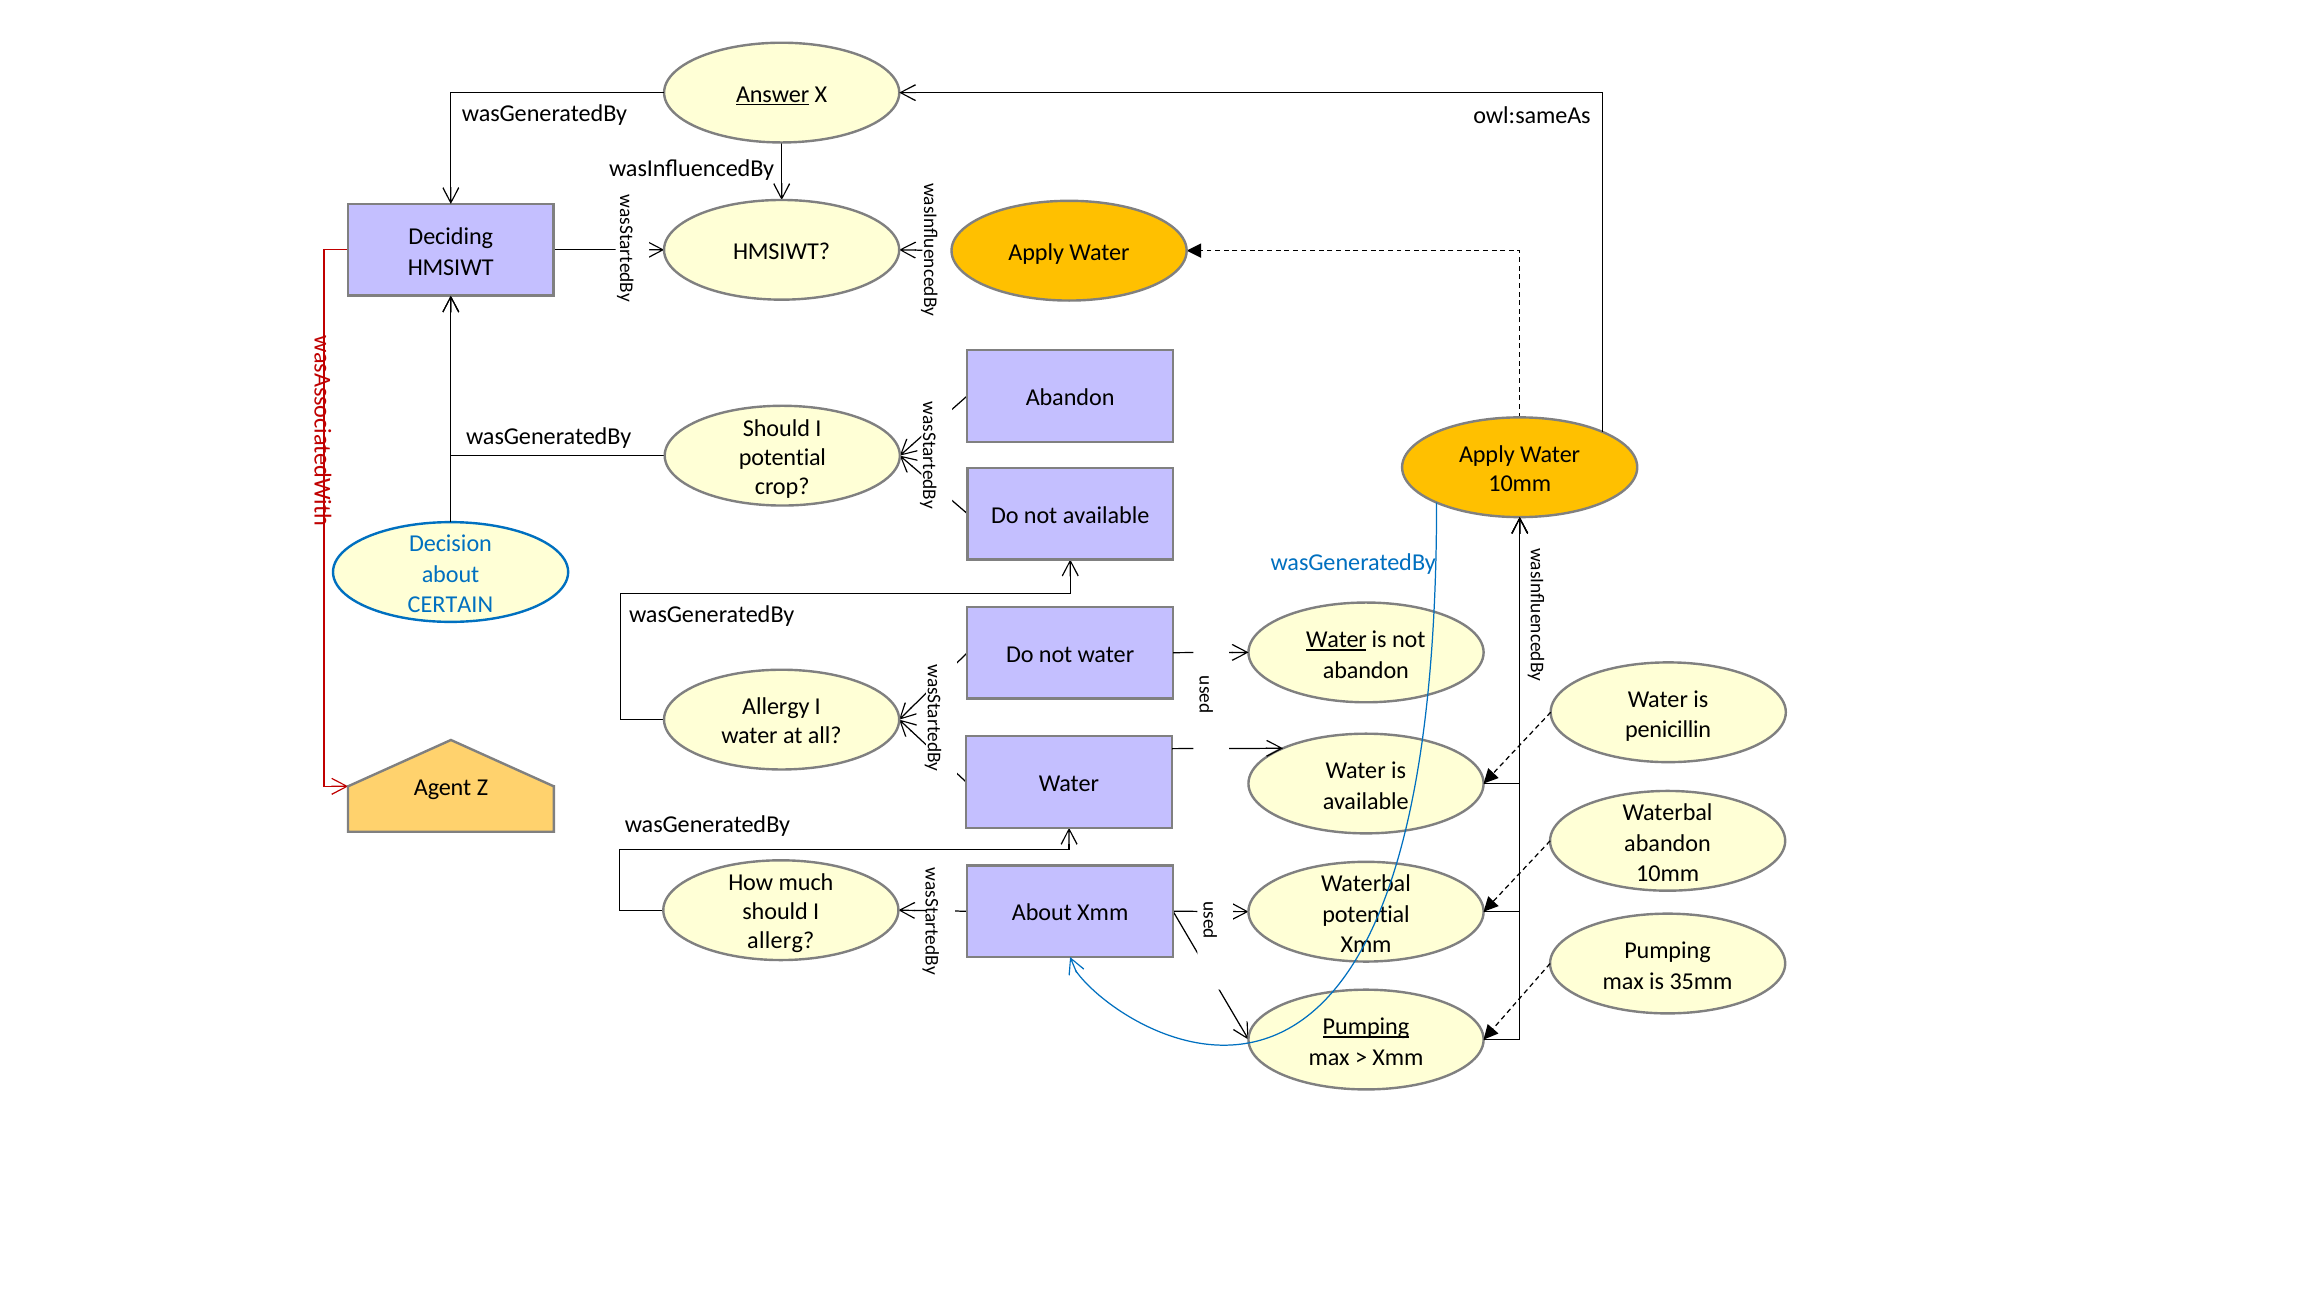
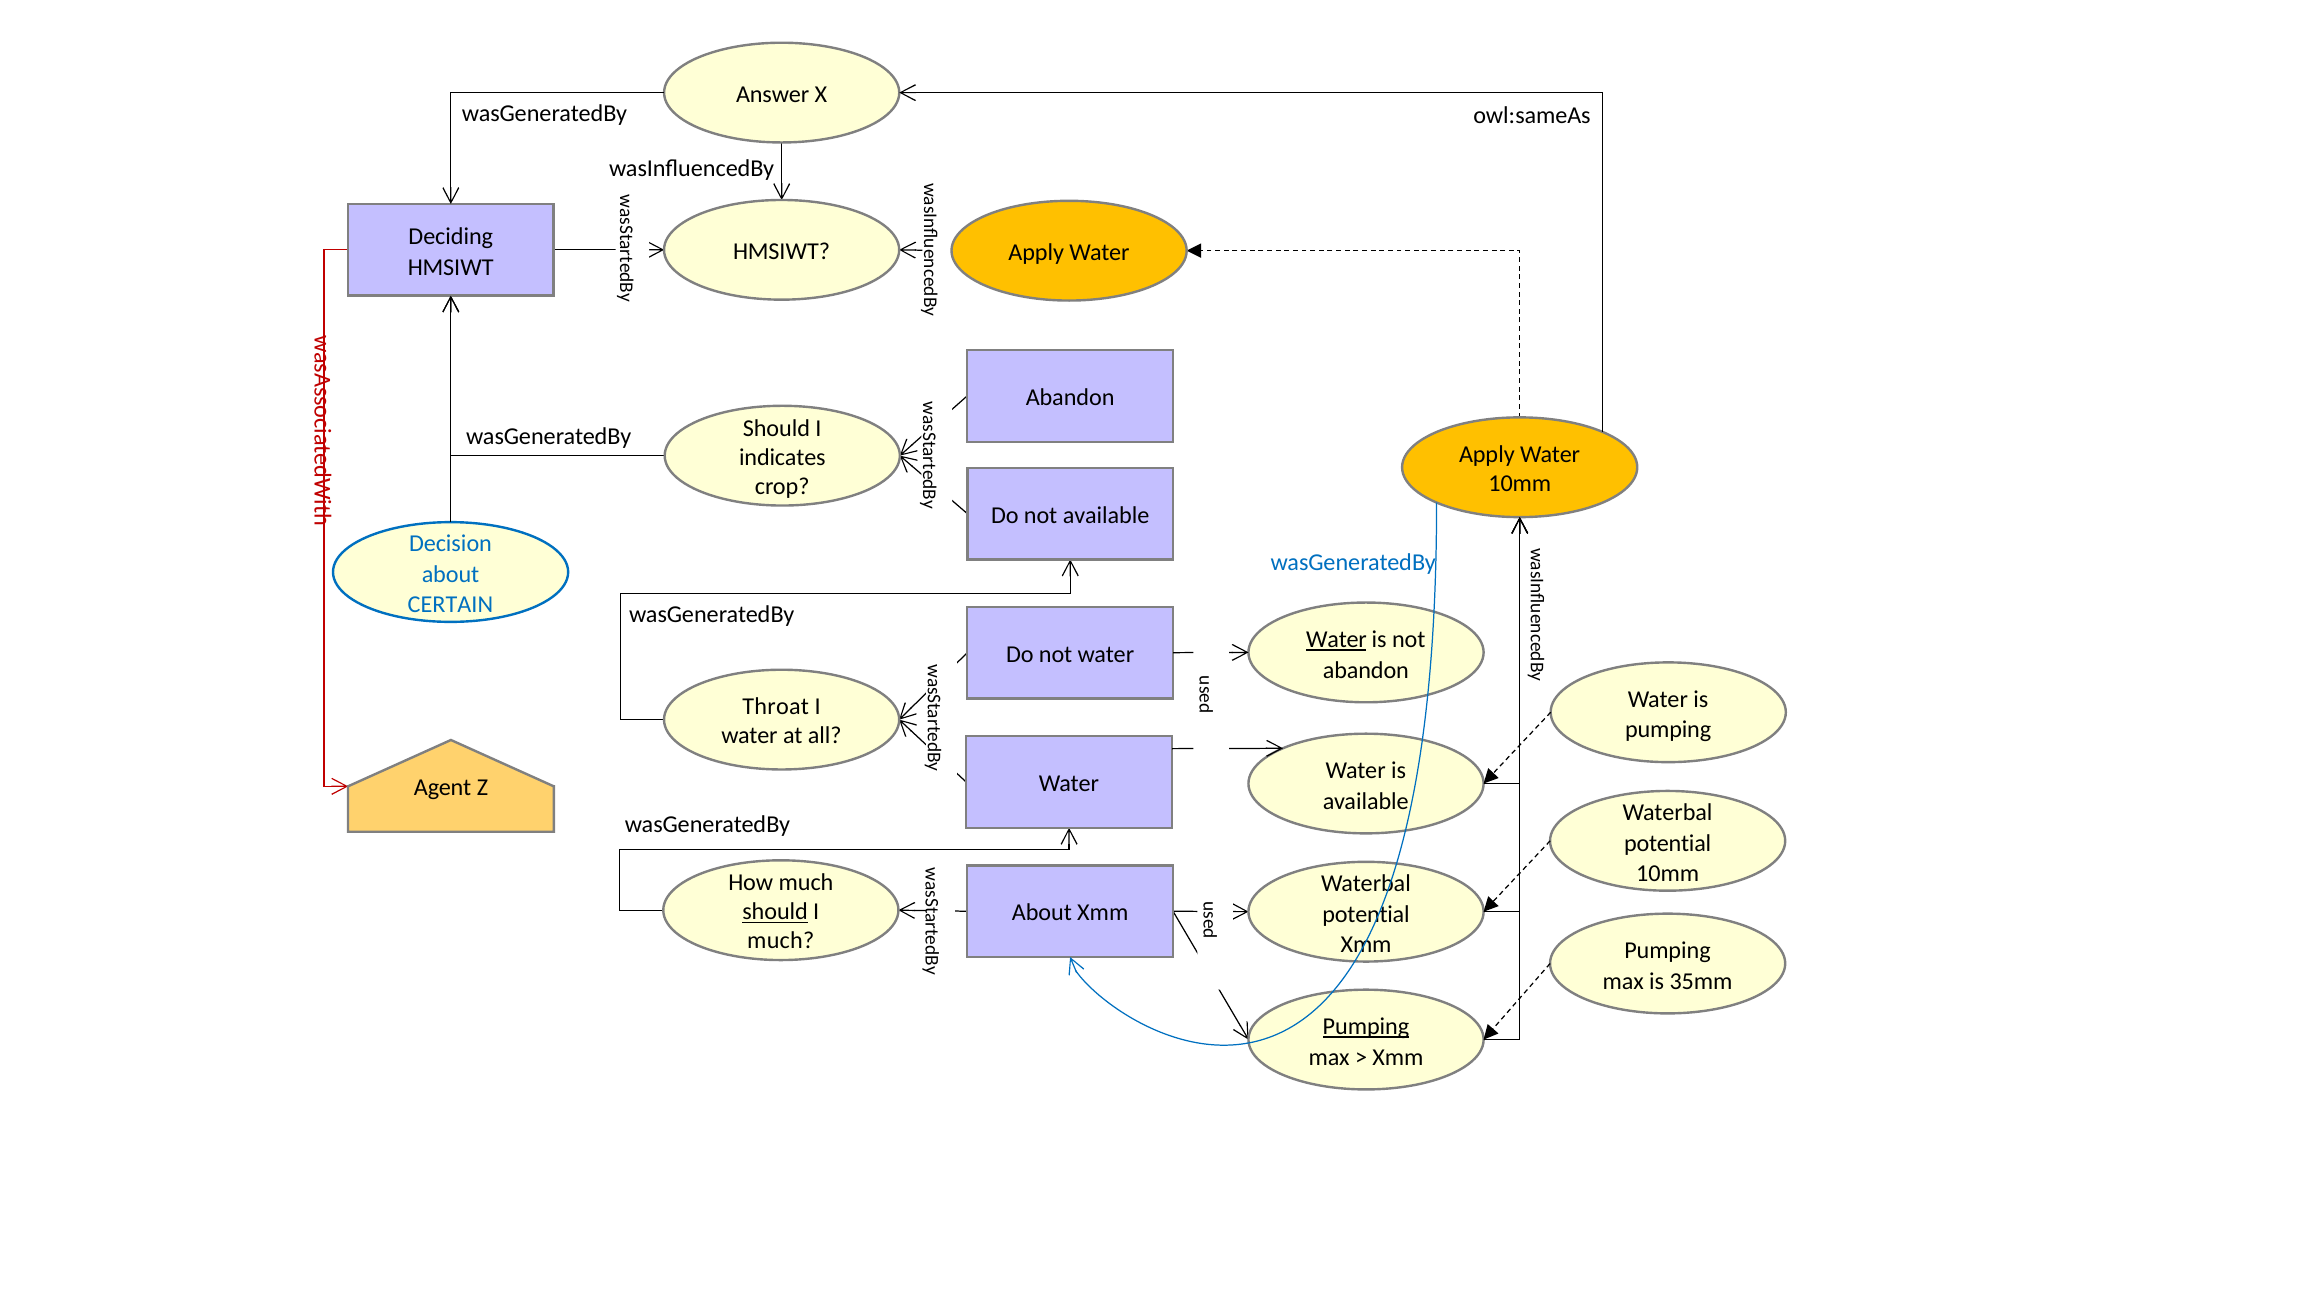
Answer underline: present -> none
potential at (782, 457): potential -> indicates
Allergy: Allergy -> Throat
penicillin at (1668, 730): penicillin -> pumping
abandon at (1668, 843): abandon -> potential
should at (775, 912) underline: none -> present
allerg at (781, 941): allerg -> much
